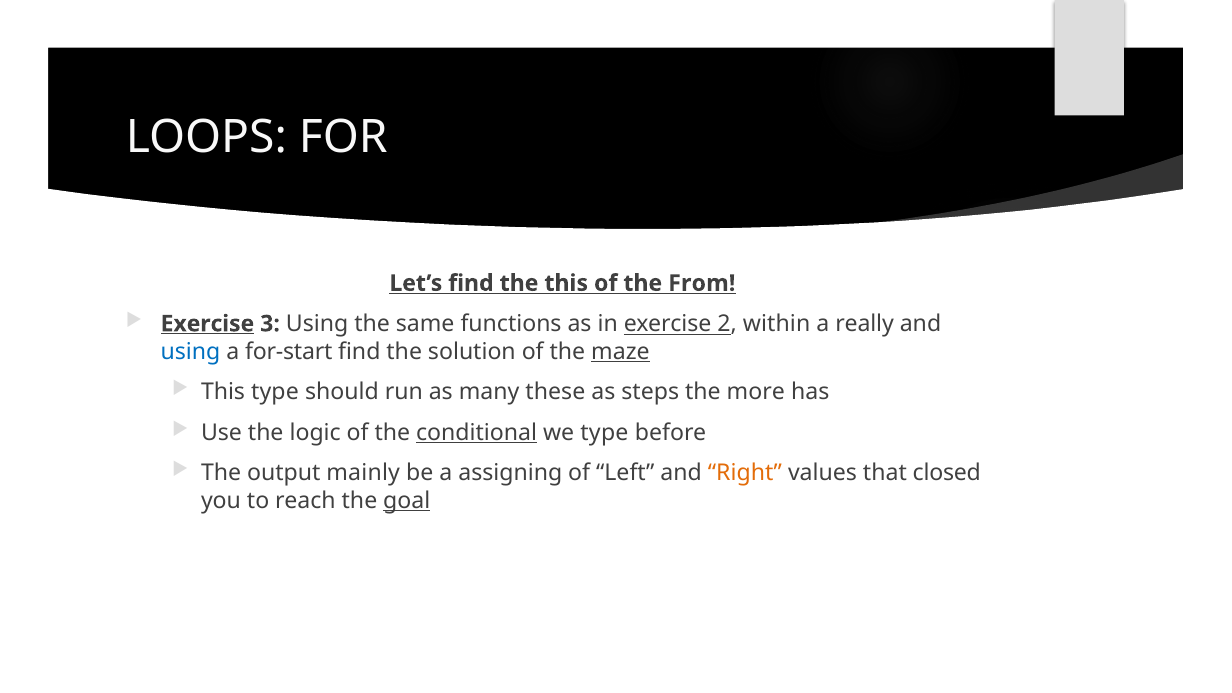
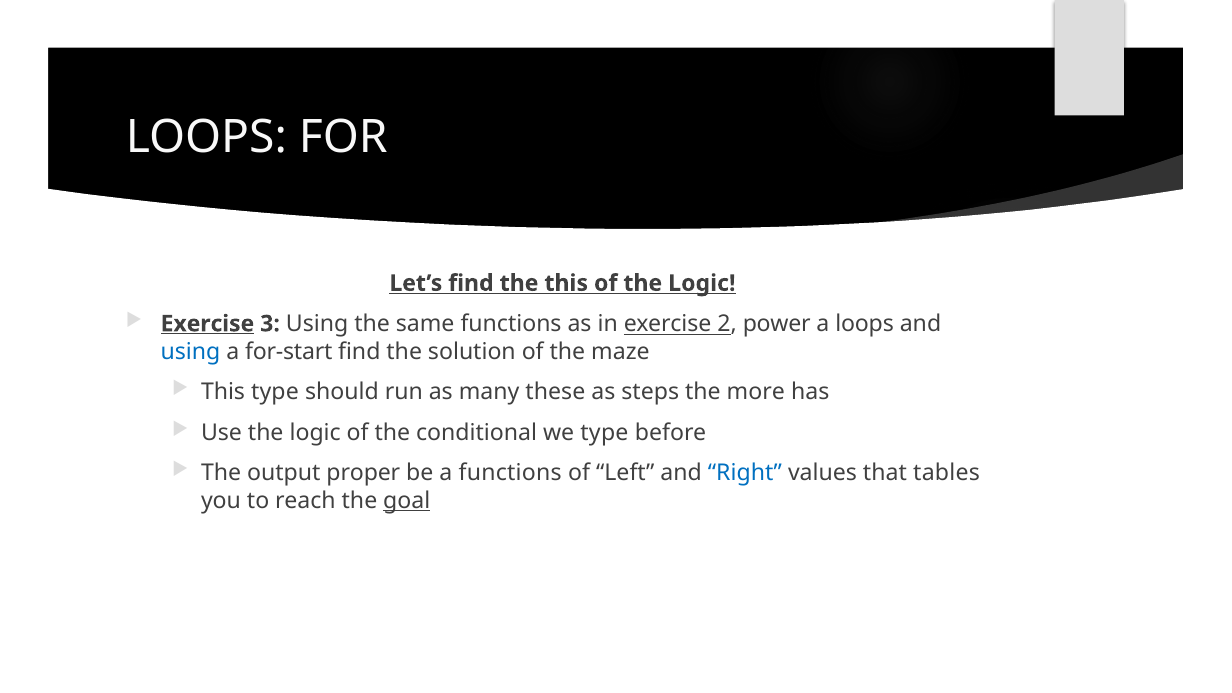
of the From: From -> Logic
within: within -> power
a really: really -> loops
maze underline: present -> none
conditional underline: present -> none
mainly: mainly -> proper
a assigning: assigning -> functions
Right colour: orange -> blue
closed: closed -> tables
